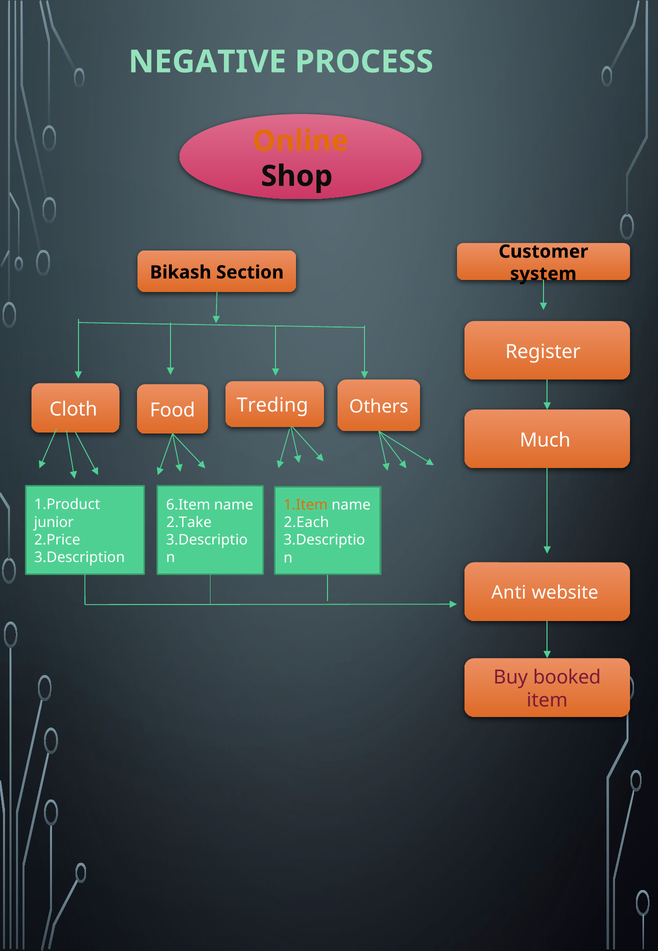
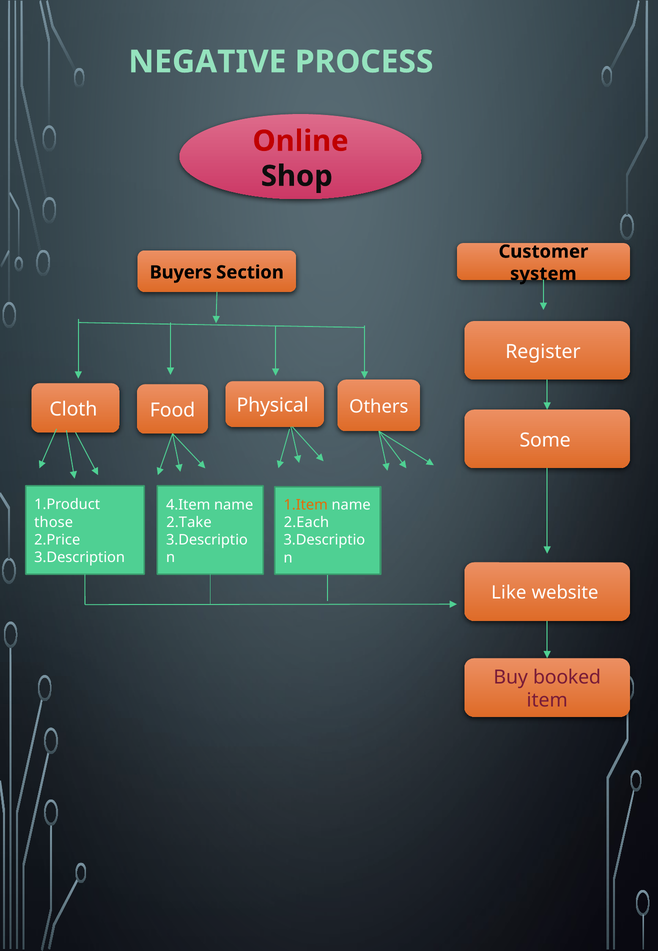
Online colour: orange -> red
Bikash: Bikash -> Buyers
Treding: Treding -> Physical
Much: Much -> Some
6.Item: 6.Item -> 4.Item
junior: junior -> those
Anti: Anti -> Like
